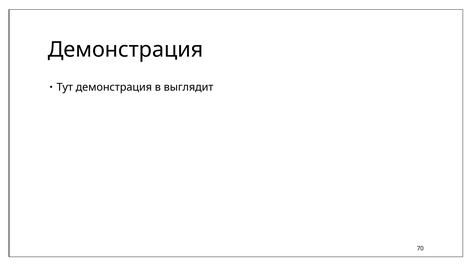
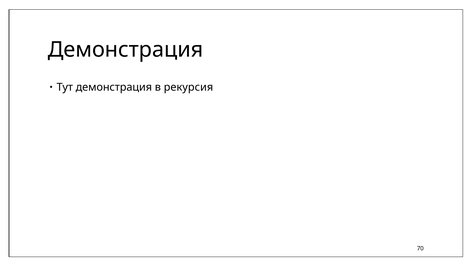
выглядит: выглядит -> рекурсия
